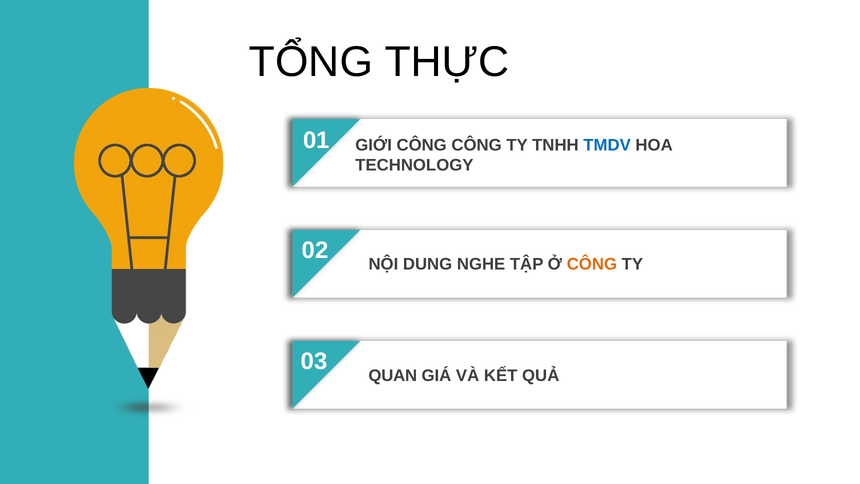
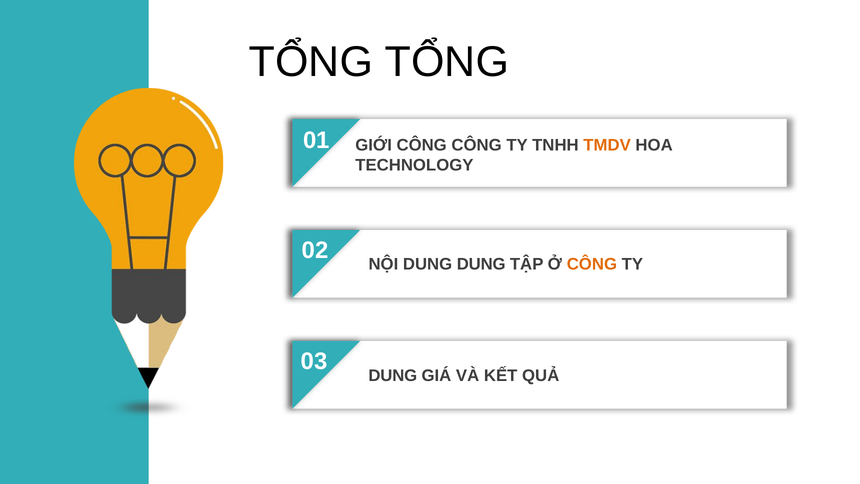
TỔNG THỰC: THỰC -> TỔNG
TMDV colour: blue -> orange
DUNG NGHE: NGHE -> DUNG
QUAN at (393, 376): QUAN -> DUNG
